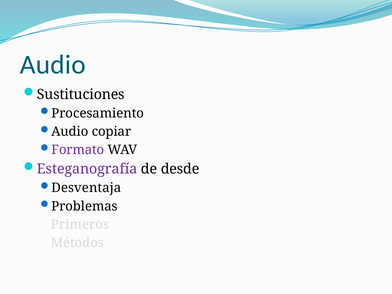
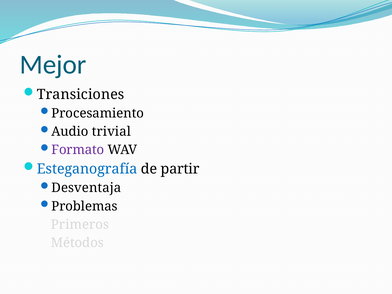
Audio at (53, 65): Audio -> Mejor
Sustituciones: Sustituciones -> Transiciones
copiar: copiar -> trivial
Esteganografía colour: purple -> blue
desde: desde -> partir
